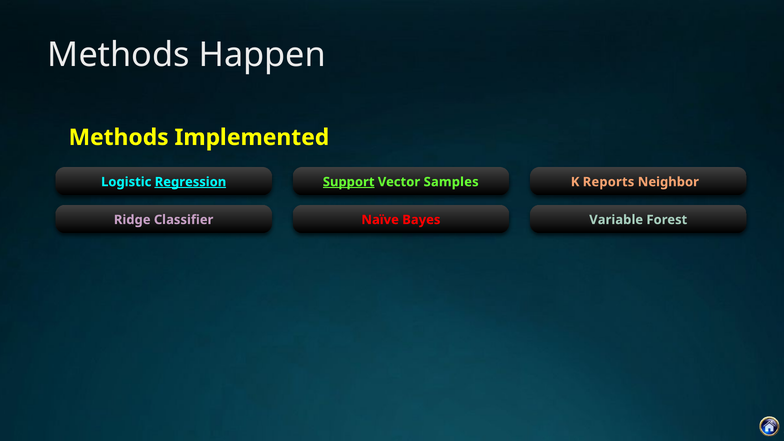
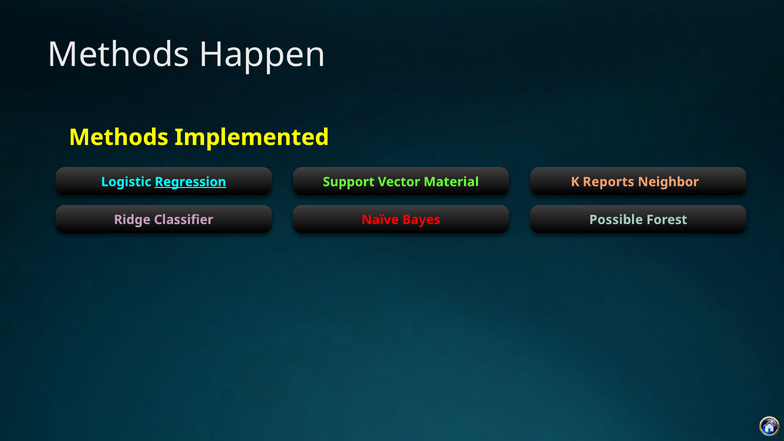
Support underline: present -> none
Samples: Samples -> Material
Variable: Variable -> Possible
